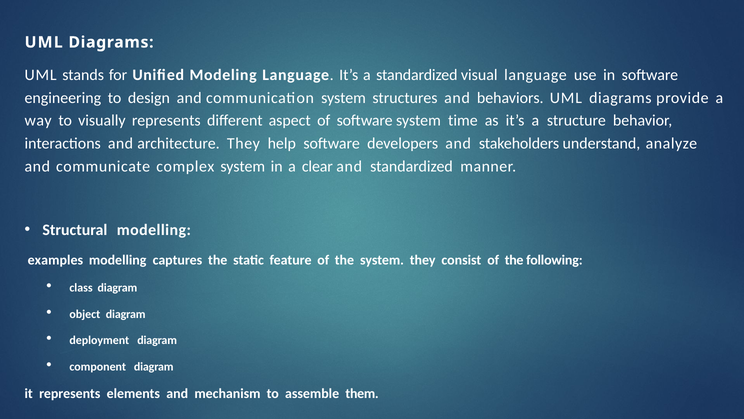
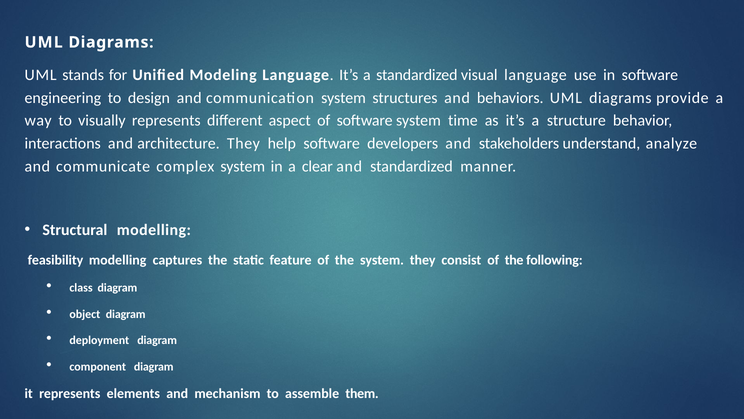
examples: examples -> feasibility
